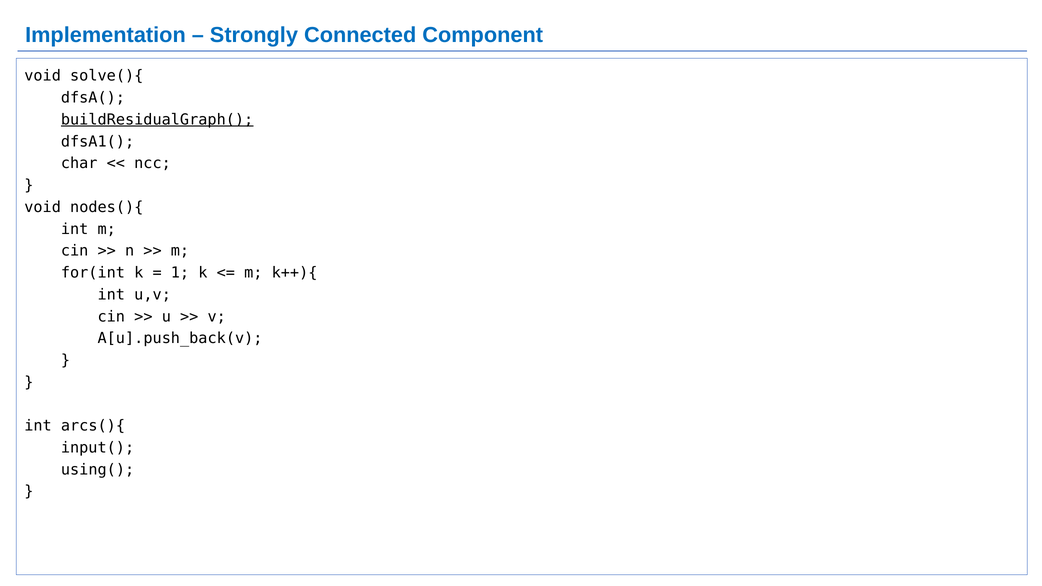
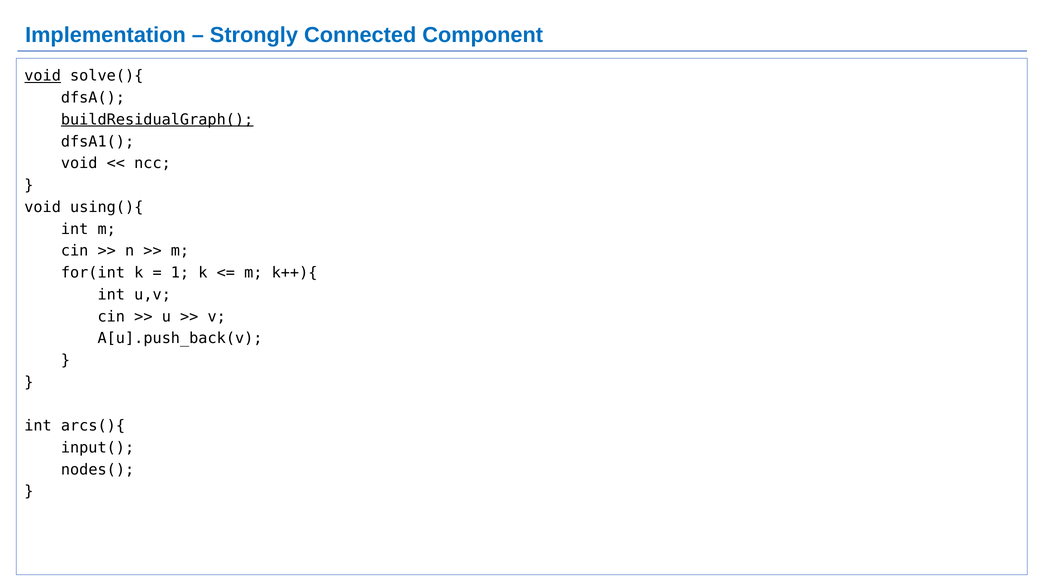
void at (43, 76) underline: none -> present
char at (79, 163): char -> void
nodes(){: nodes(){ -> using(){
using(: using( -> nodes(
